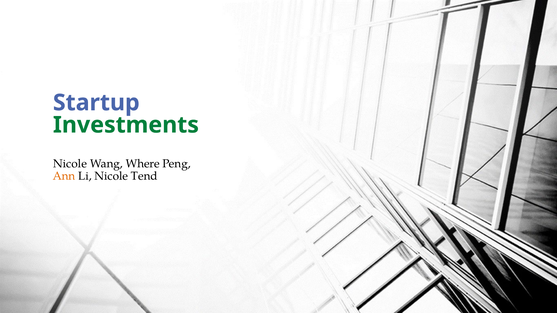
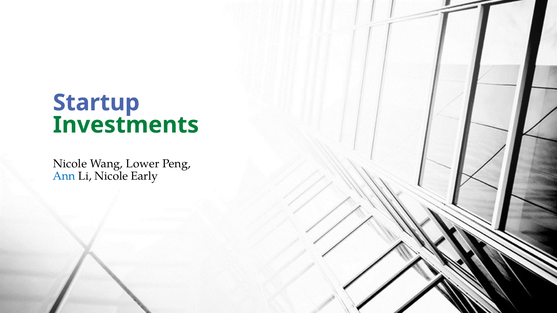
Where: Where -> Lower
Ann colour: orange -> blue
Tend: Tend -> Early
